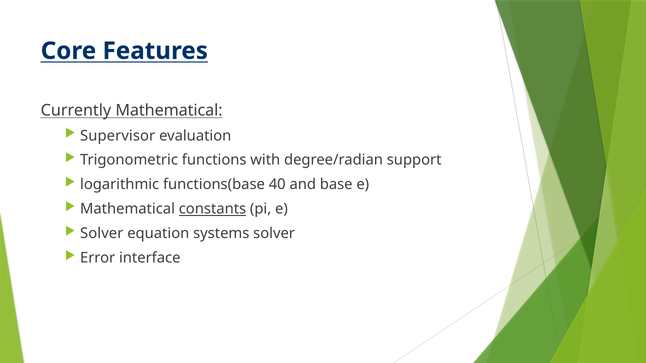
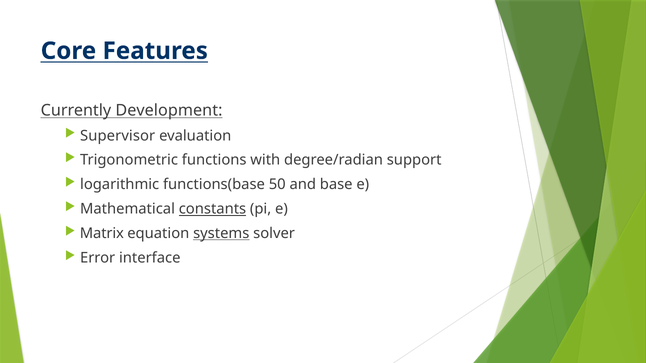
Currently Mathematical: Mathematical -> Development
40: 40 -> 50
Solver at (102, 234): Solver -> Matrix
systems underline: none -> present
